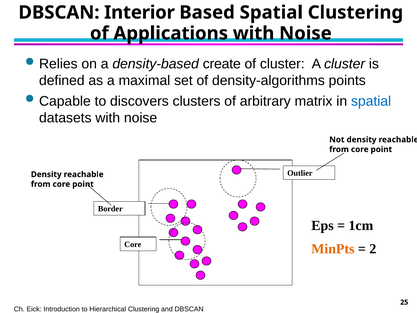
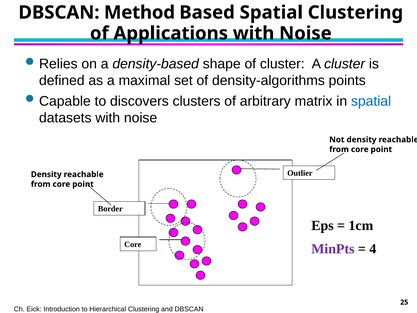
Interior: Interior -> Method
create: create -> shape
MinPts colour: orange -> purple
2: 2 -> 4
